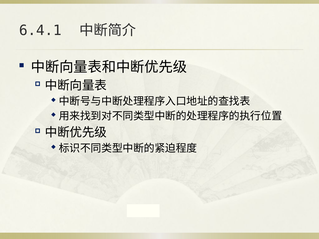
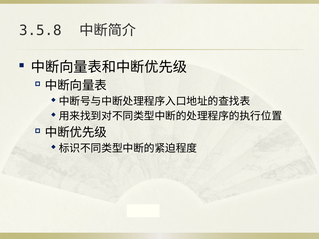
6.4.1: 6.4.1 -> 3.5.8
